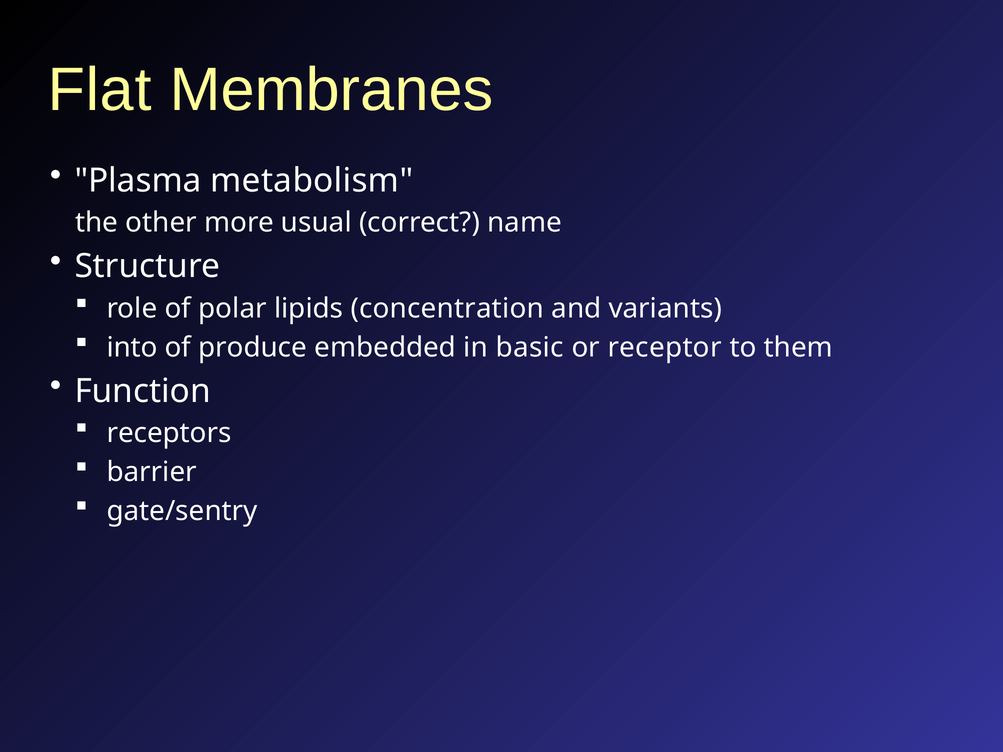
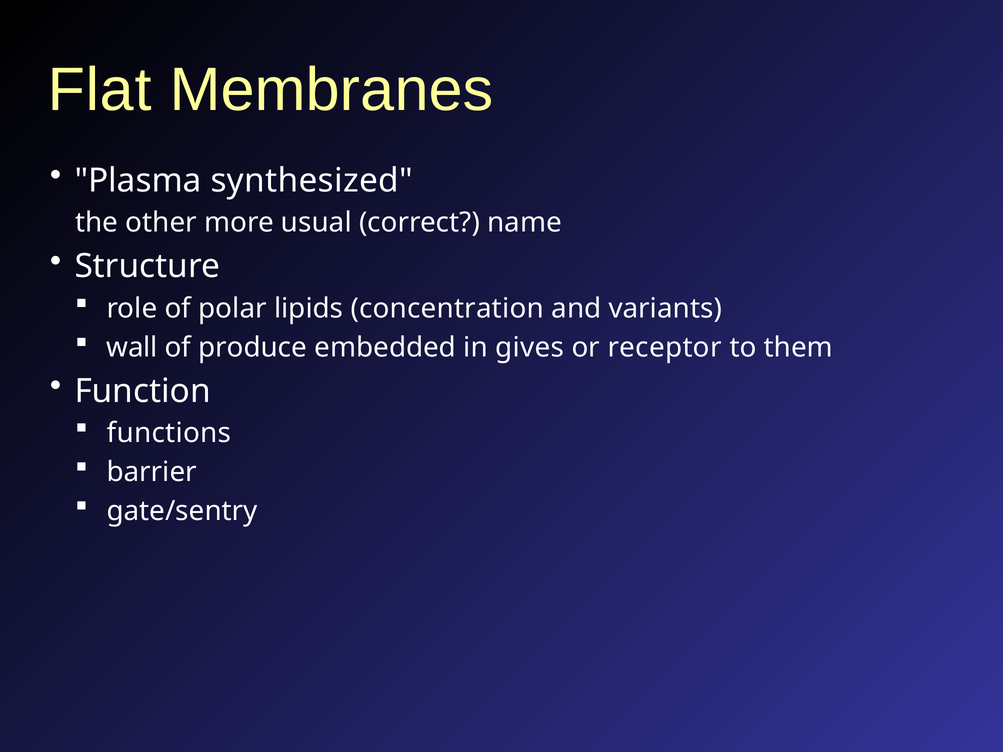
metabolism: metabolism -> synthesized
into: into -> wall
basic: basic -> gives
receptors: receptors -> functions
